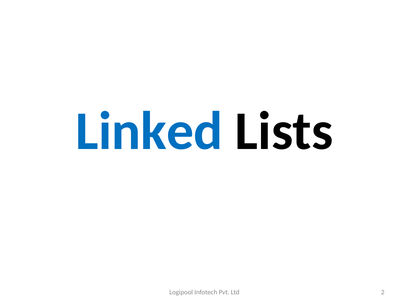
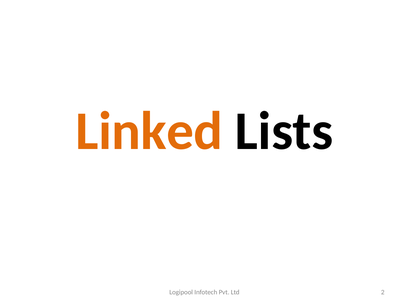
Linked colour: blue -> orange
